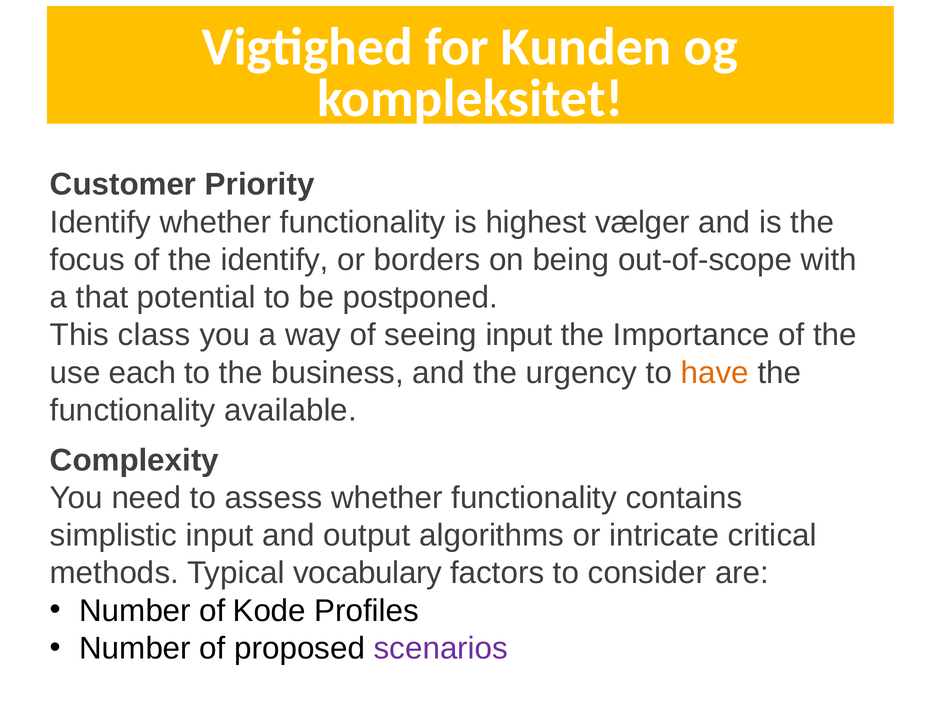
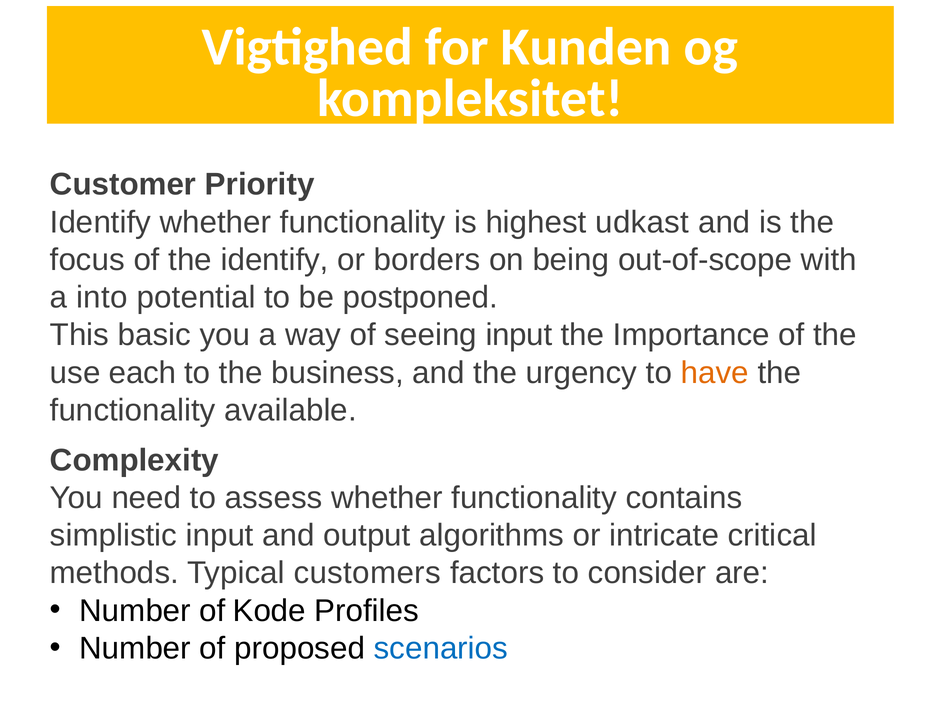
vælger: vælger -> udkast
that: that -> into
class: class -> basic
vocabulary: vocabulary -> customers
scenarios colour: purple -> blue
